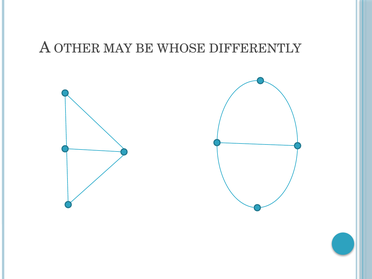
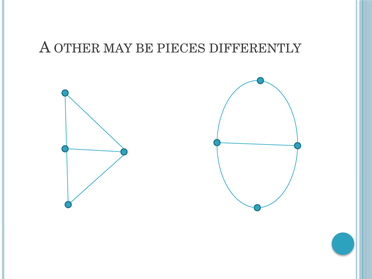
WHOSE: WHOSE -> PIECES
